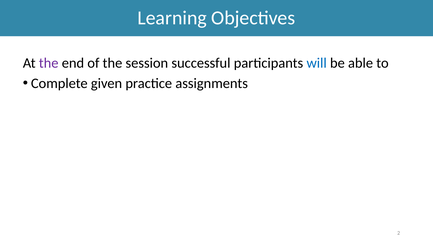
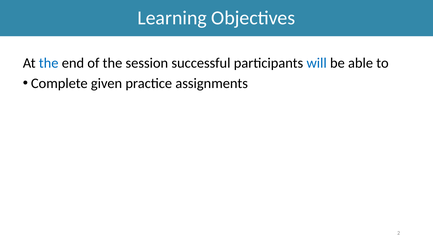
the at (49, 63) colour: purple -> blue
